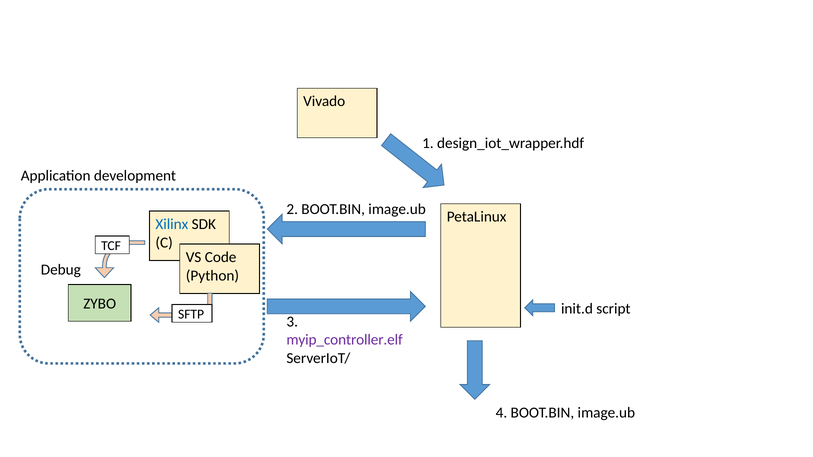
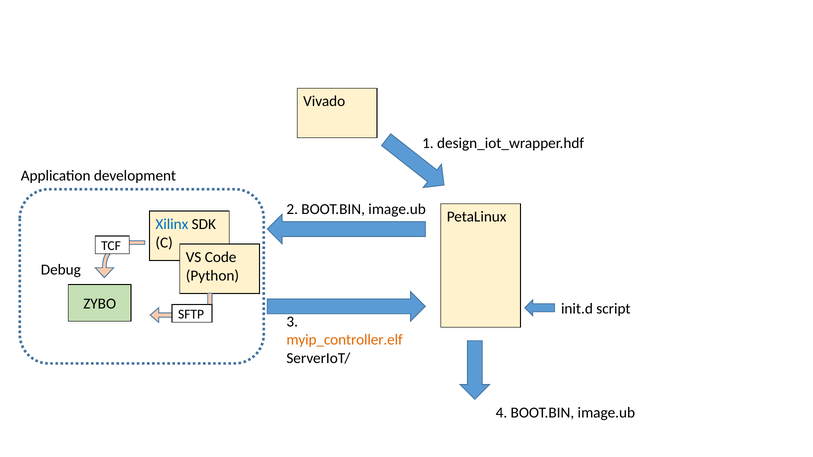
myip_controller.elf colour: purple -> orange
